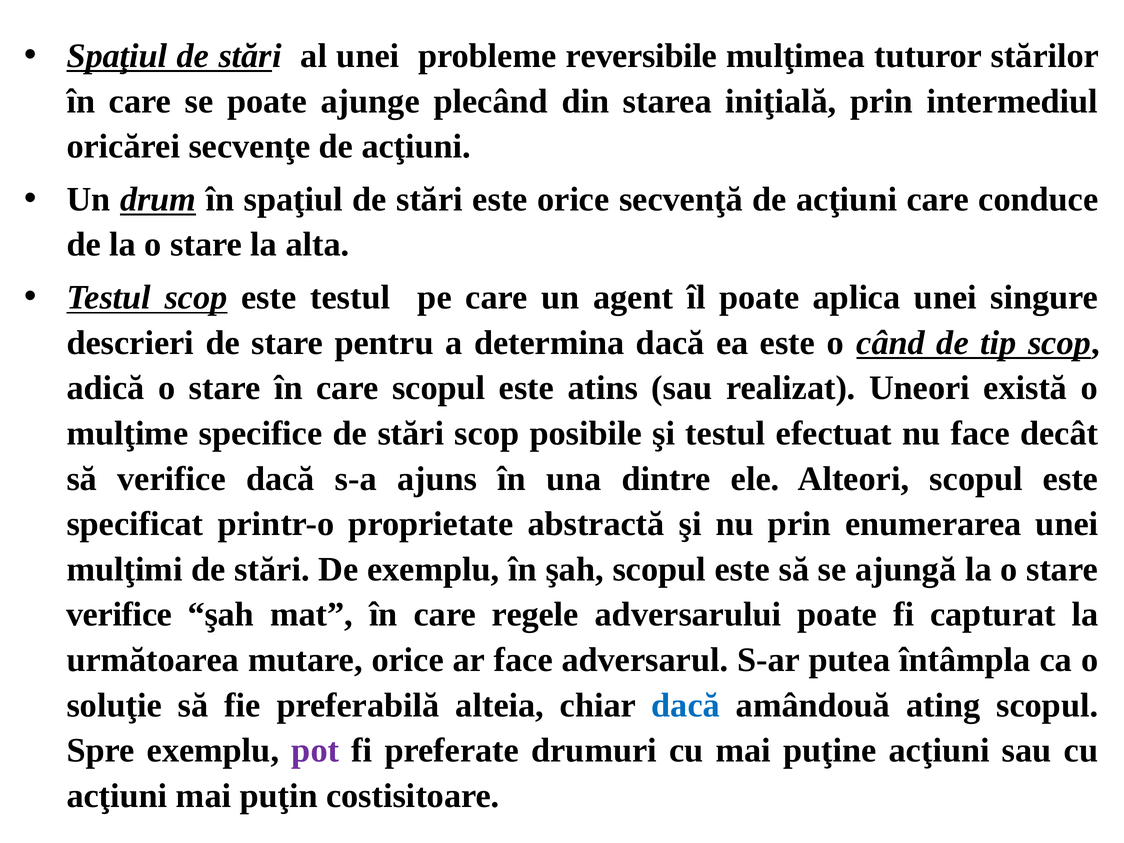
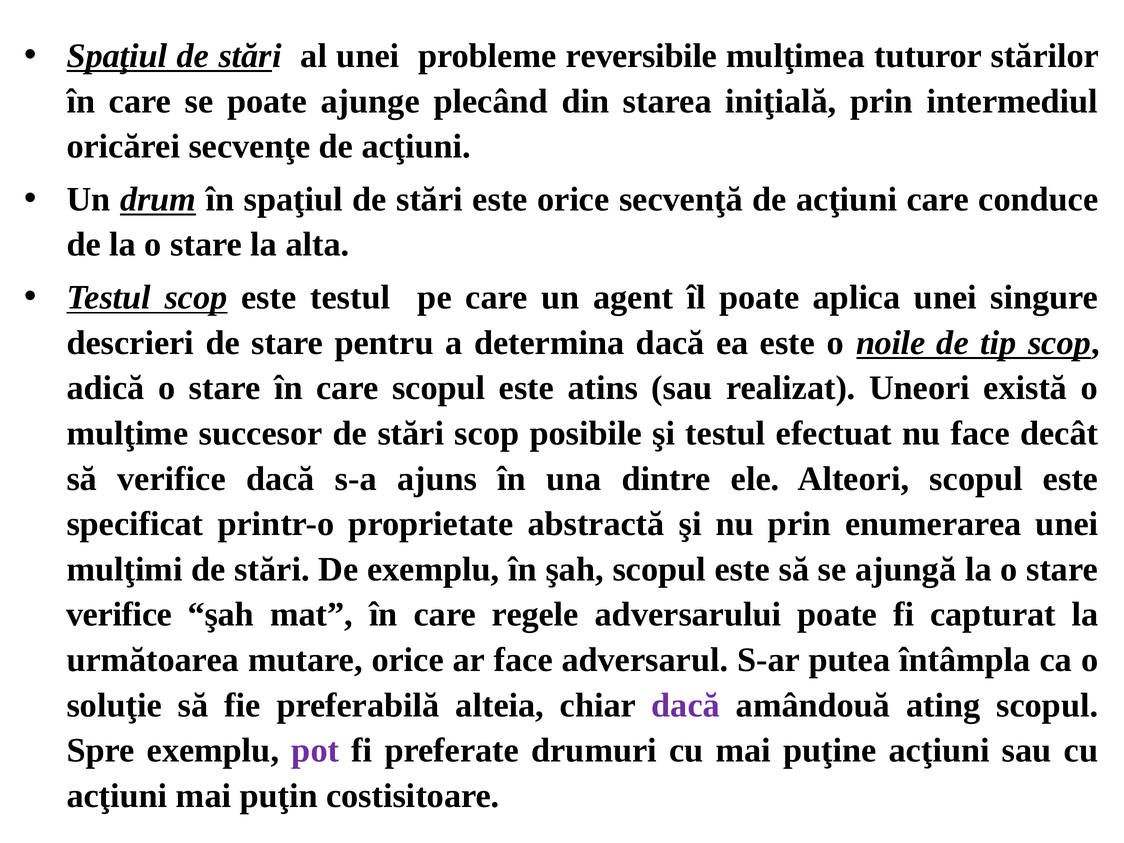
când: când -> noile
specifice: specifice -> succesor
dacă at (686, 705) colour: blue -> purple
